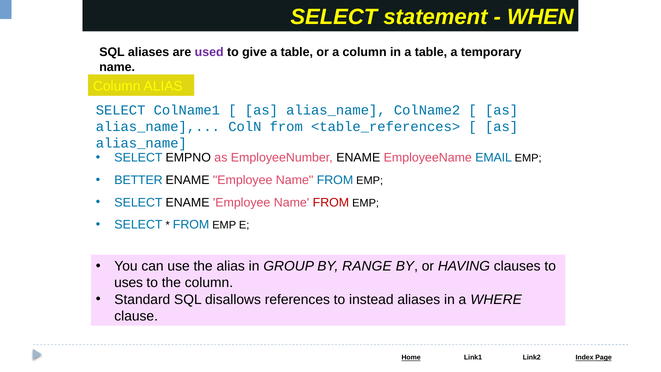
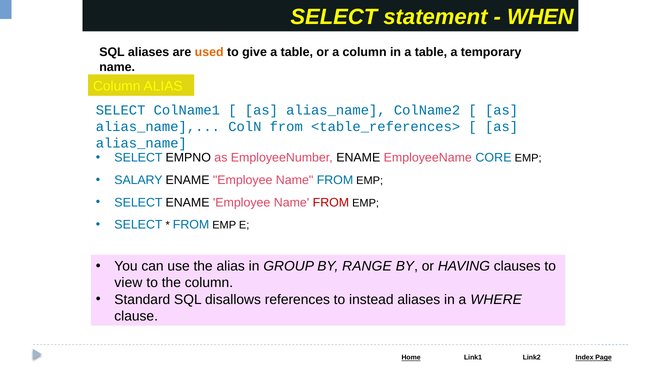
used colour: purple -> orange
EMAIL: EMAIL -> CORE
BETTER: BETTER -> SALARY
uses: uses -> view
